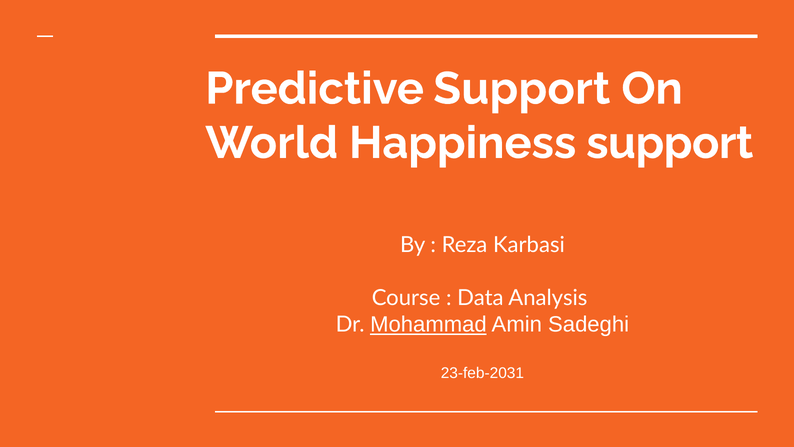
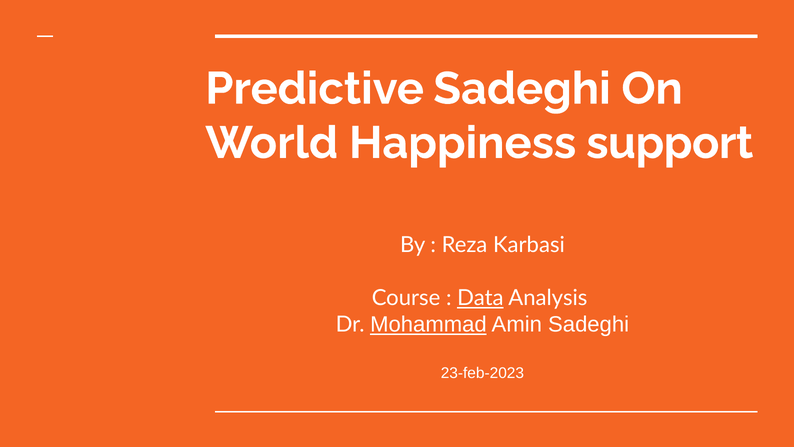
Predictive Support: Support -> Sadeghi
Data underline: none -> present
23-feb-2031: 23-feb-2031 -> 23-feb-2023
